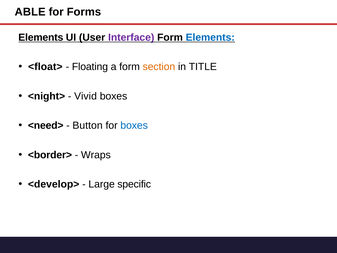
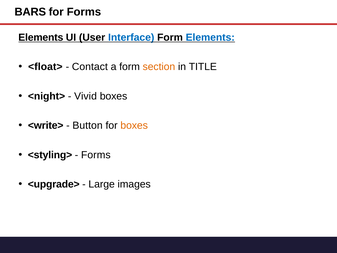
ABLE: ABLE -> BARS
Interface colour: purple -> blue
Floating: Floating -> Contact
<need>: <need> -> <write>
boxes at (134, 125) colour: blue -> orange
<border>: <border> -> <styling>
Wraps at (96, 155): Wraps -> Forms
<develop>: <develop> -> <upgrade>
specific: specific -> images
